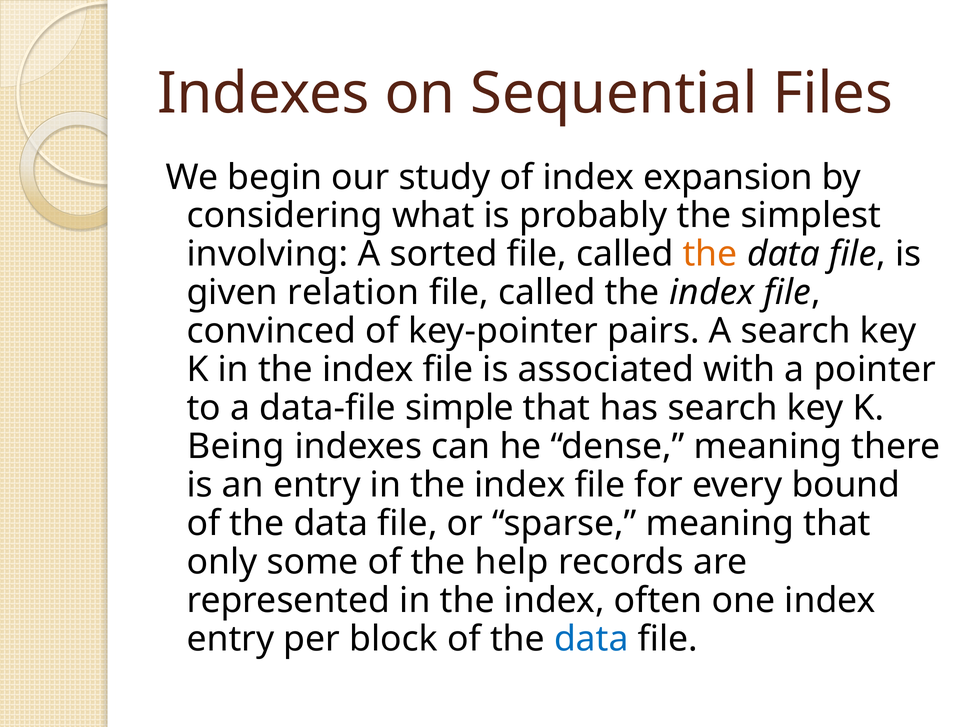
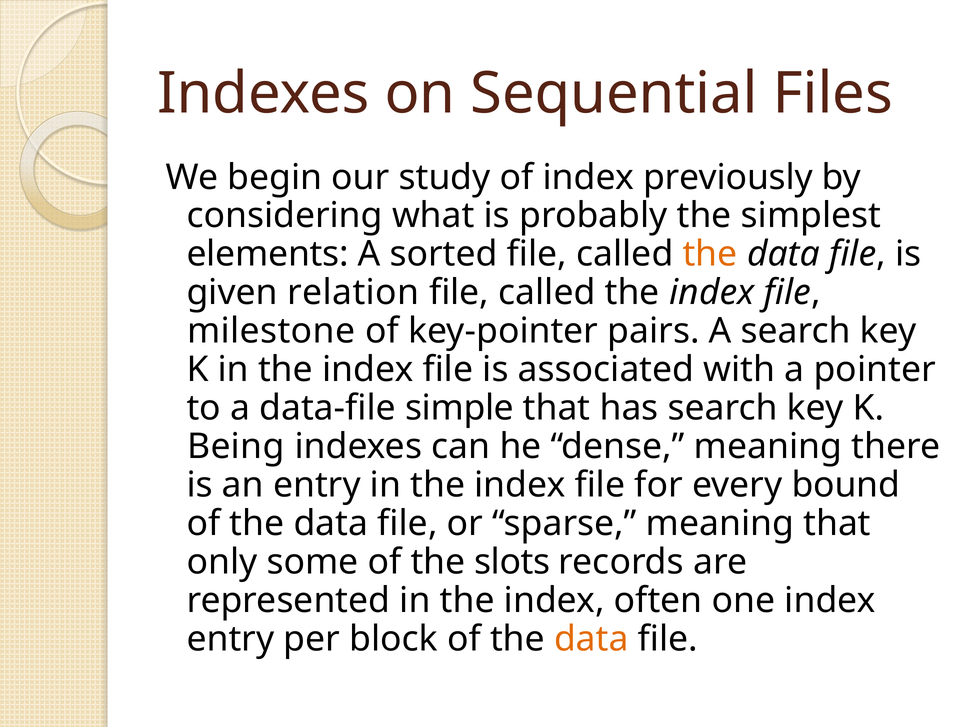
expansion: expansion -> previously
involving: involving -> elements
convinced: convinced -> milestone
help: help -> slots
data at (591, 639) colour: blue -> orange
